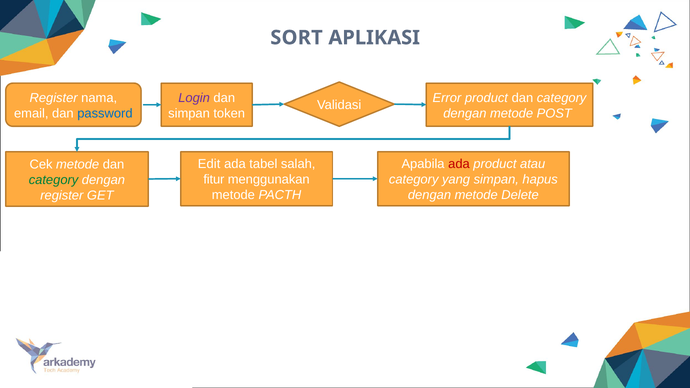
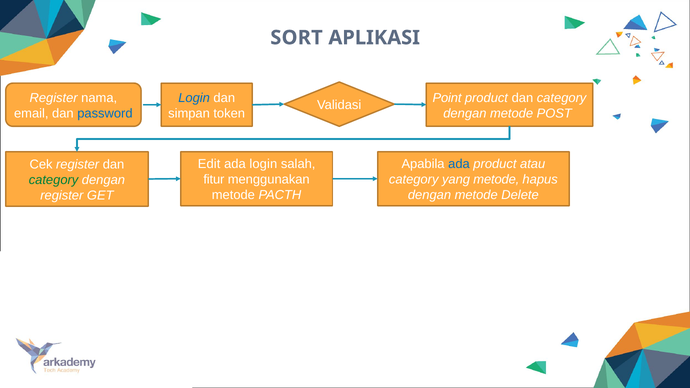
Error: Error -> Point
Login at (194, 98) colour: purple -> blue
ada tabel: tabel -> login
ada at (459, 164) colour: red -> blue
Cek metode: metode -> register
yang simpan: simpan -> metode
